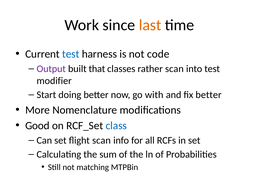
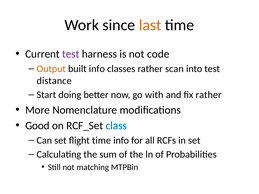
test at (71, 54) colour: blue -> purple
Output colour: purple -> orange
built that: that -> info
modifier: modifier -> distance
fix better: better -> rather
flight scan: scan -> time
